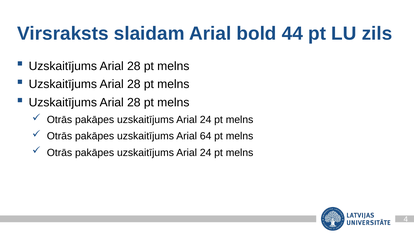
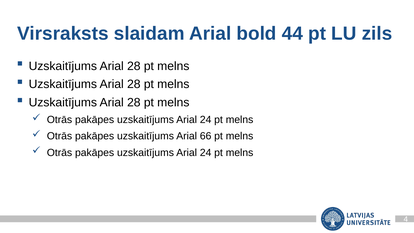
64: 64 -> 66
